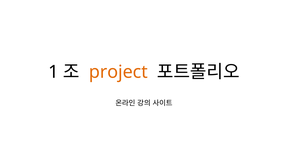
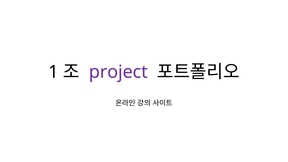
project colour: orange -> purple
